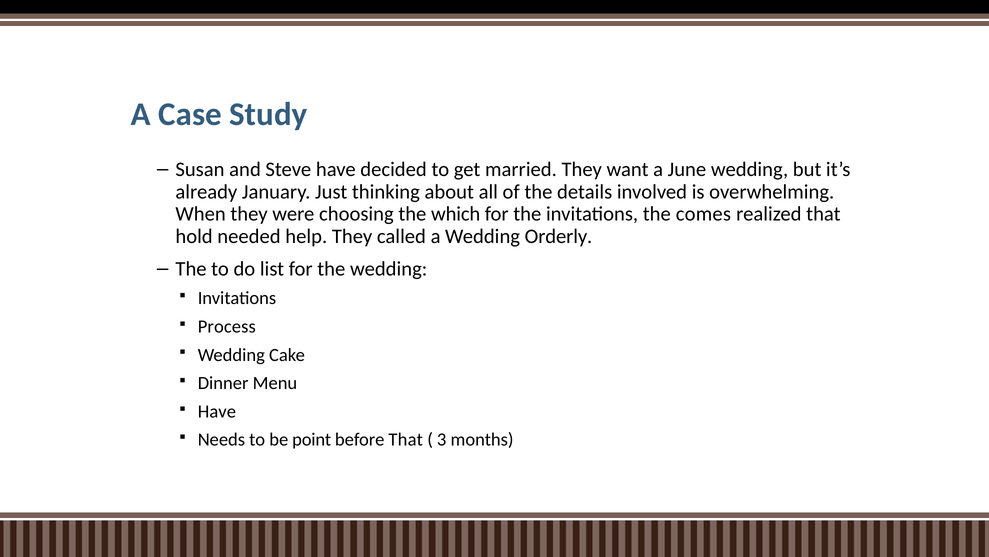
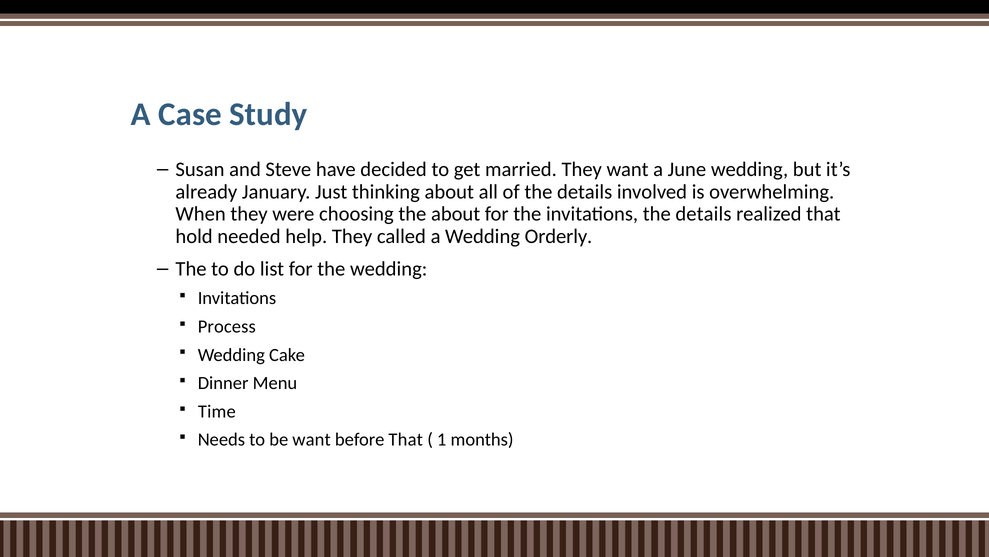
the which: which -> about
invitations the comes: comes -> details
Have at (217, 411): Have -> Time
be point: point -> want
3: 3 -> 1
